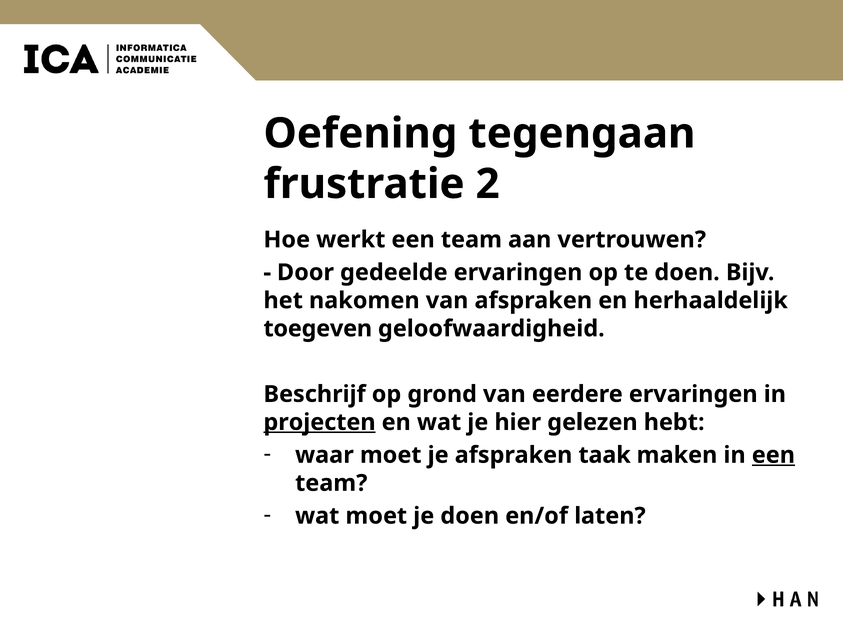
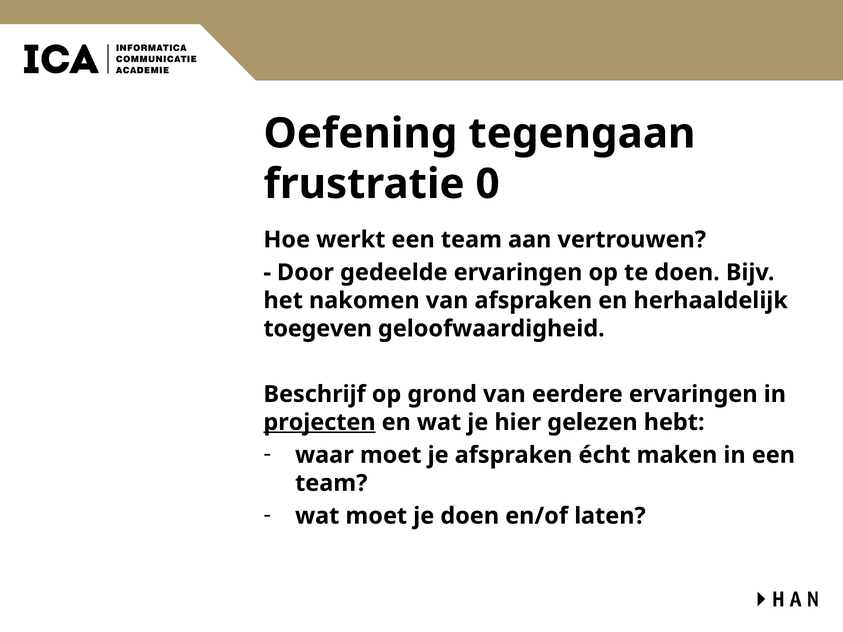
2: 2 -> 0
taak: taak -> écht
een at (773, 455) underline: present -> none
